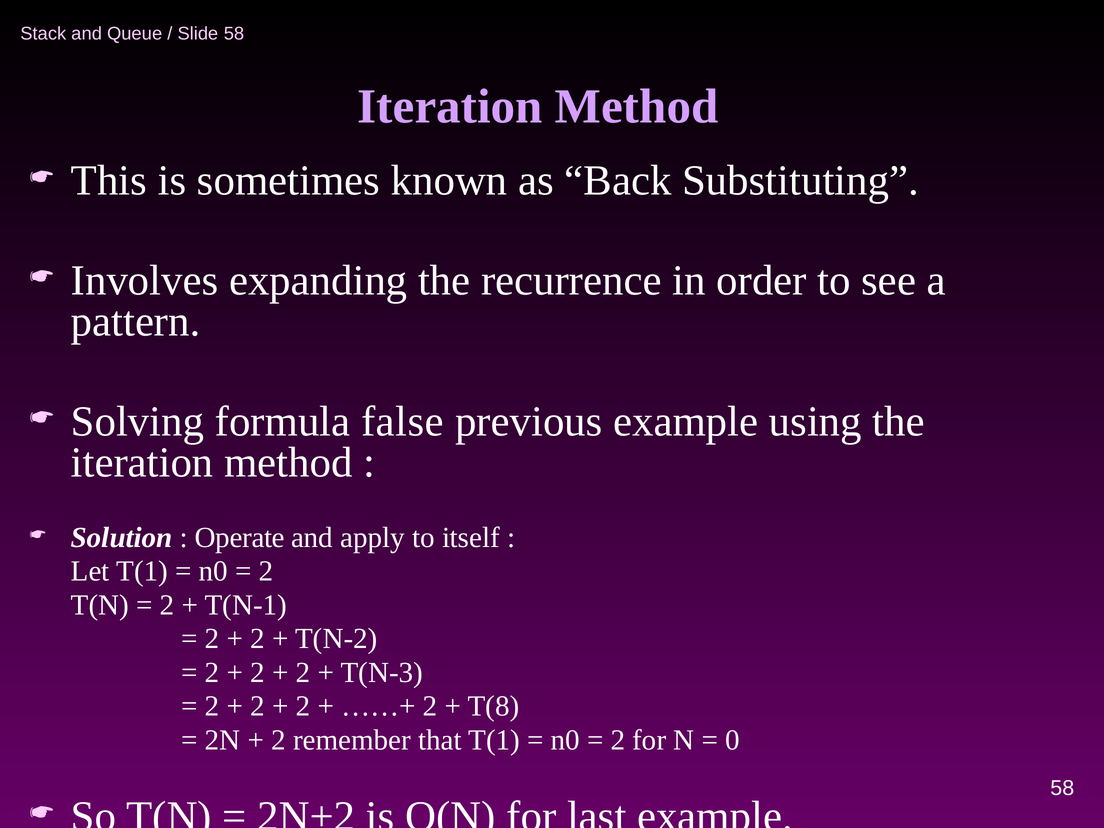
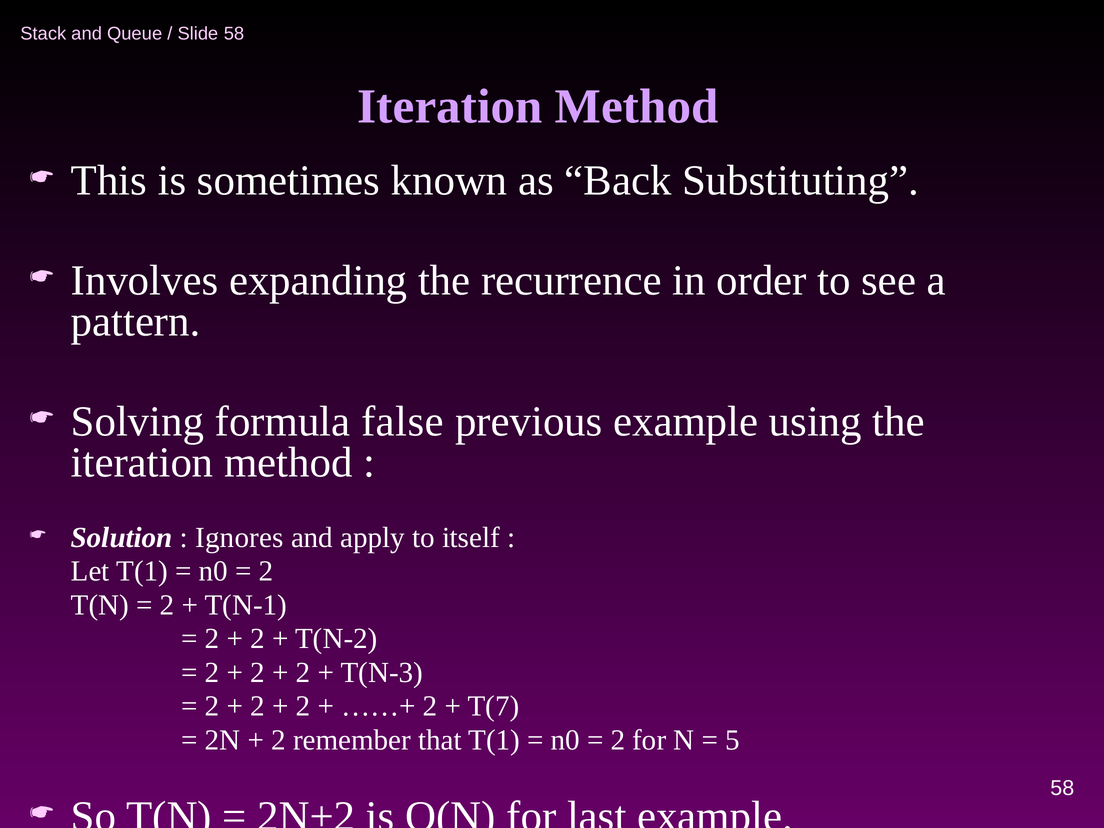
Operate: Operate -> Ignores
T(8: T(8 -> T(7
0: 0 -> 5
